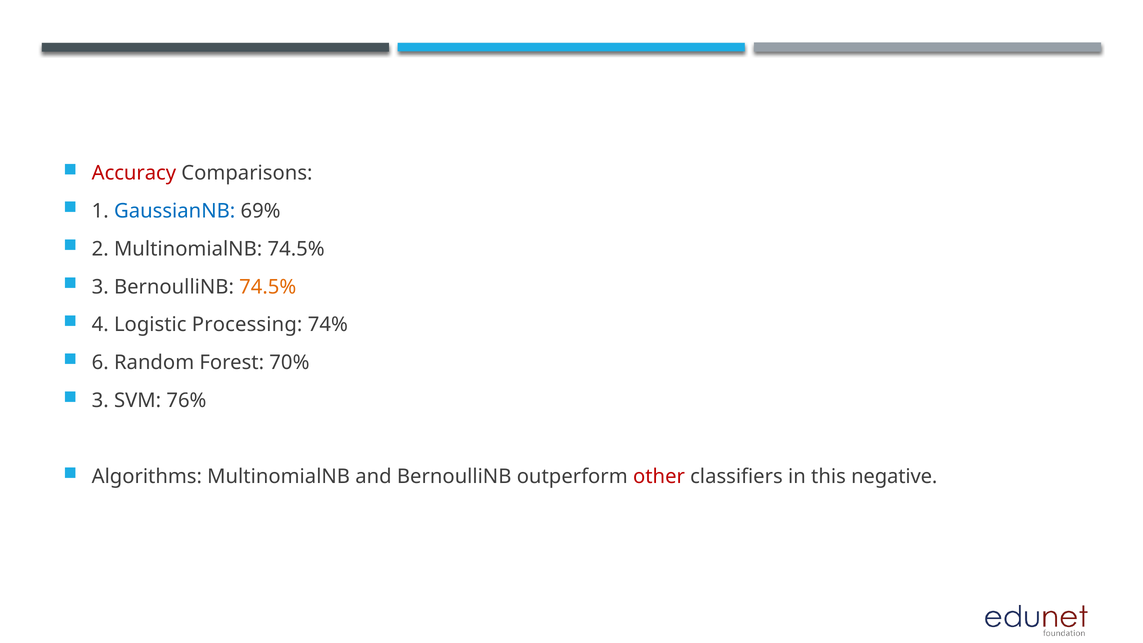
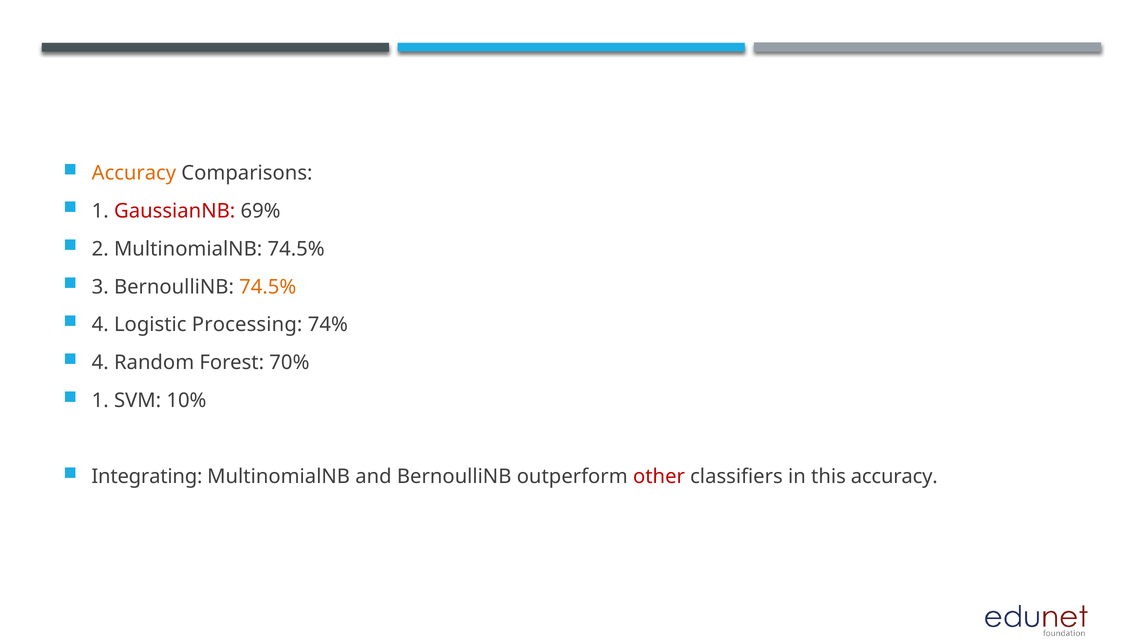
Accuracy at (134, 173) colour: red -> orange
GaussianNB colour: blue -> red
6 at (100, 363): 6 -> 4
3 at (100, 401): 3 -> 1
76%: 76% -> 10%
Algorithms: Algorithms -> Integrating
this negative: negative -> accuracy
